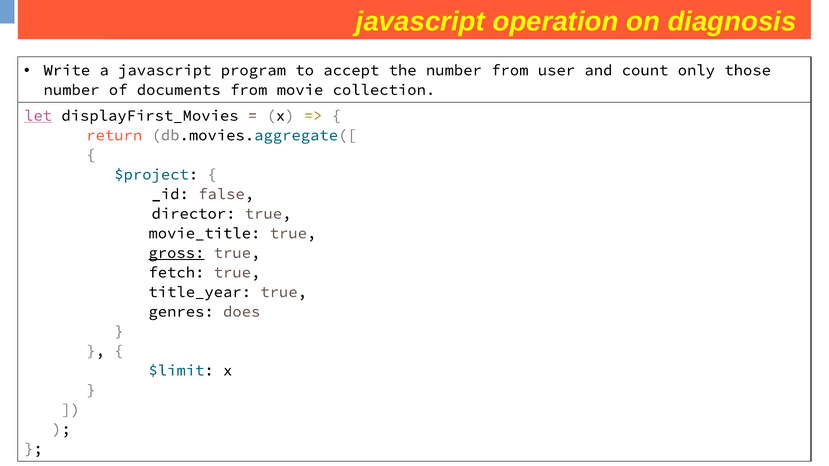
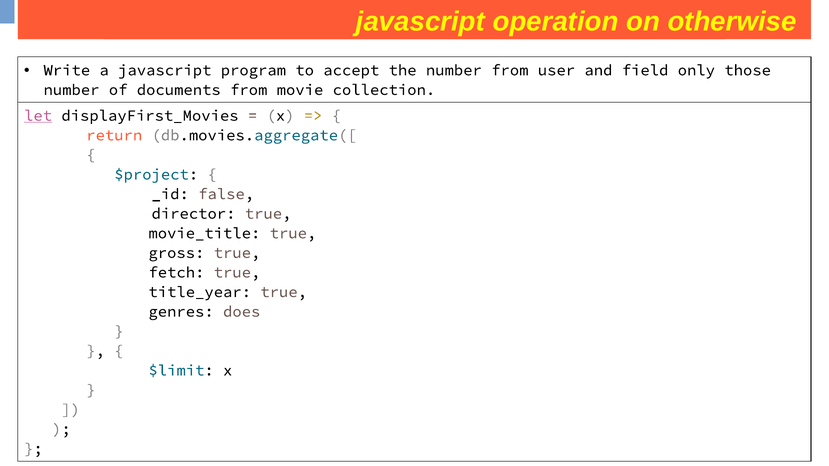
diagnosis: diagnosis -> otherwise
count: count -> field
gross underline: present -> none
